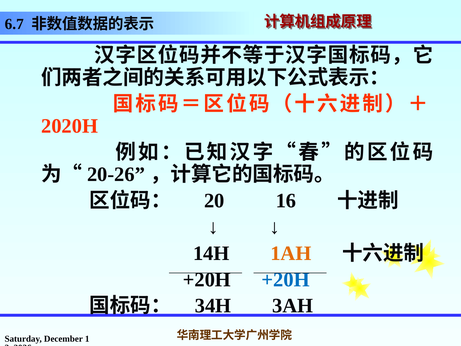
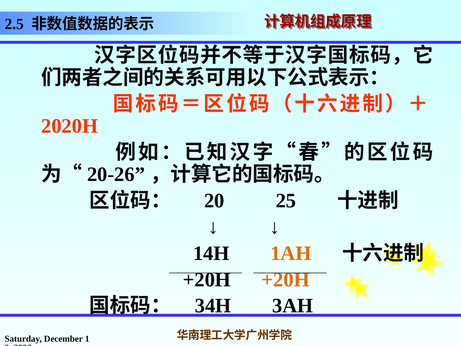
6.7: 6.7 -> 2.5
16: 16 -> 25
+20H at (286, 279) colour: blue -> orange
